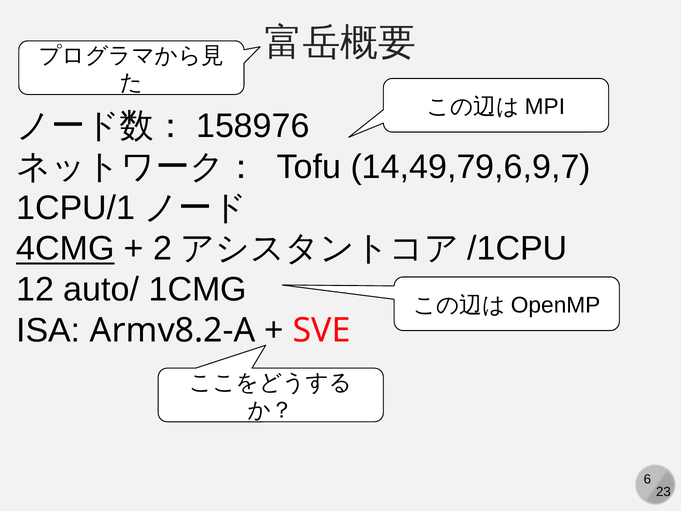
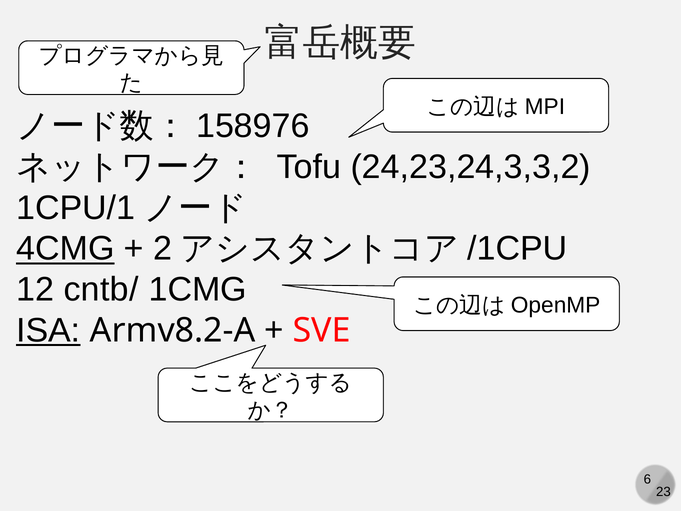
14,49,79,6,9,7: 14,49,79,6,9,7 -> 24,23,24,3,3,2
auto/: auto/ -> cntb/
ISA underline: none -> present
